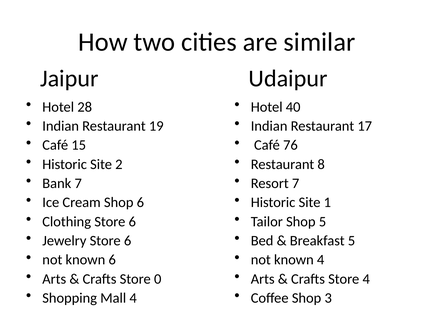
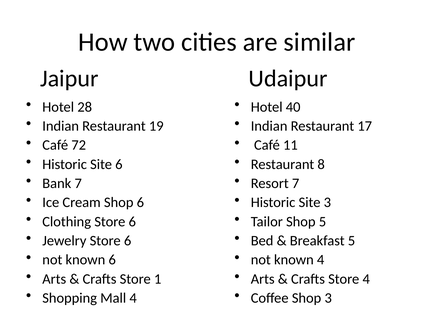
15: 15 -> 72
76: 76 -> 11
Site 2: 2 -> 6
Site 1: 1 -> 3
0: 0 -> 1
